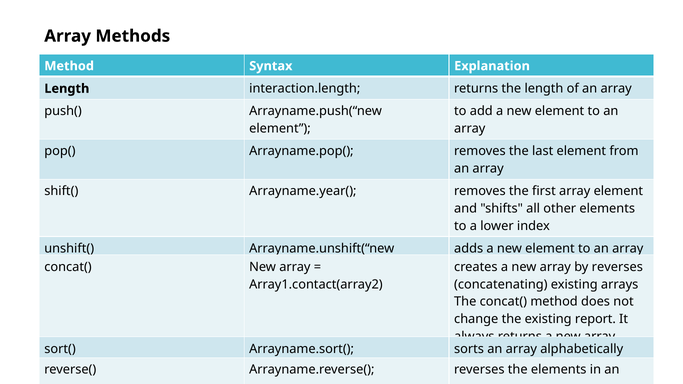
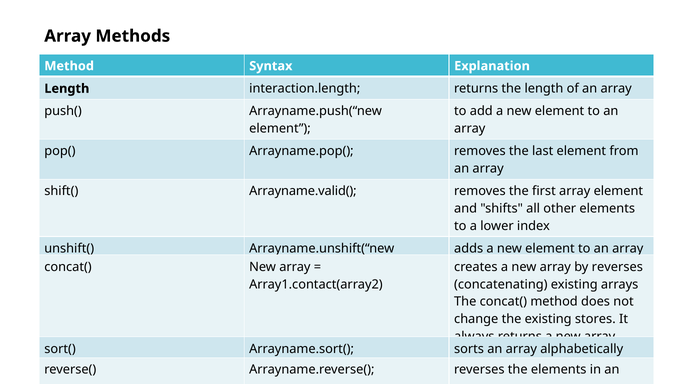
Arrayname.year(: Arrayname.year( -> Arrayname.valid(
report: report -> stores
